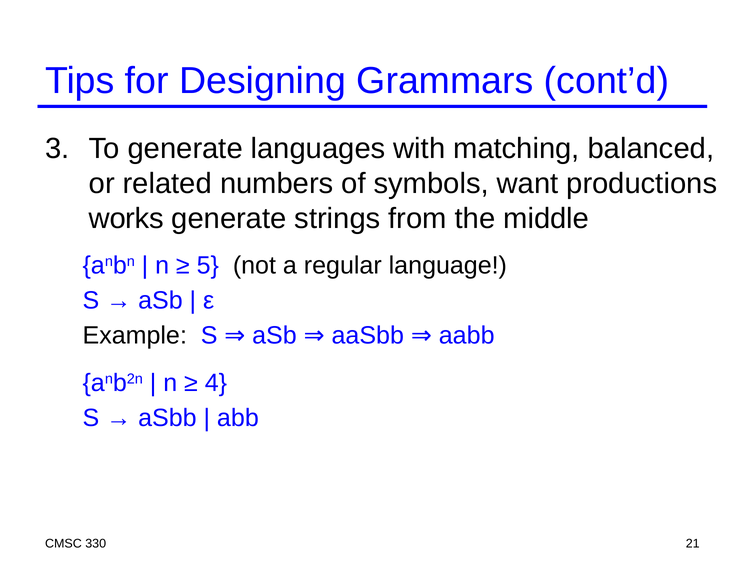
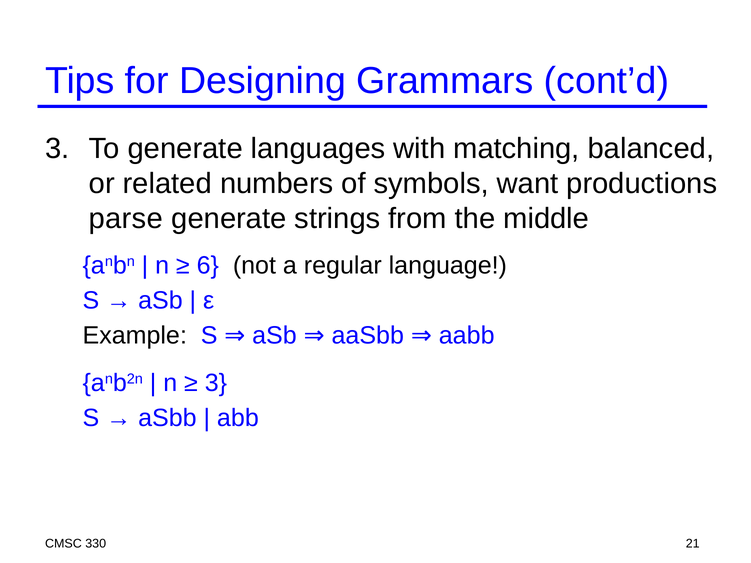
works: works -> parse
5: 5 -> 6
4 at (216, 383): 4 -> 3
